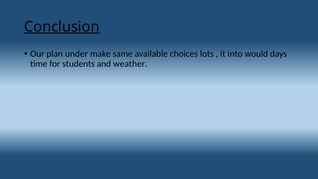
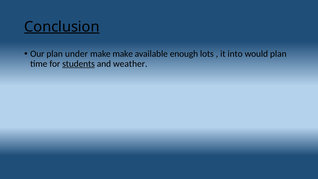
make same: same -> make
choices: choices -> enough
would days: days -> plan
students underline: none -> present
